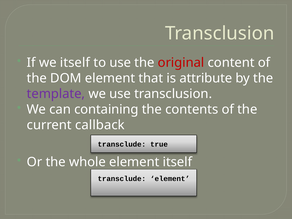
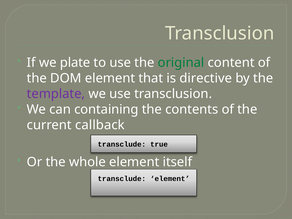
we itself: itself -> plate
original colour: red -> green
attribute: attribute -> directive
